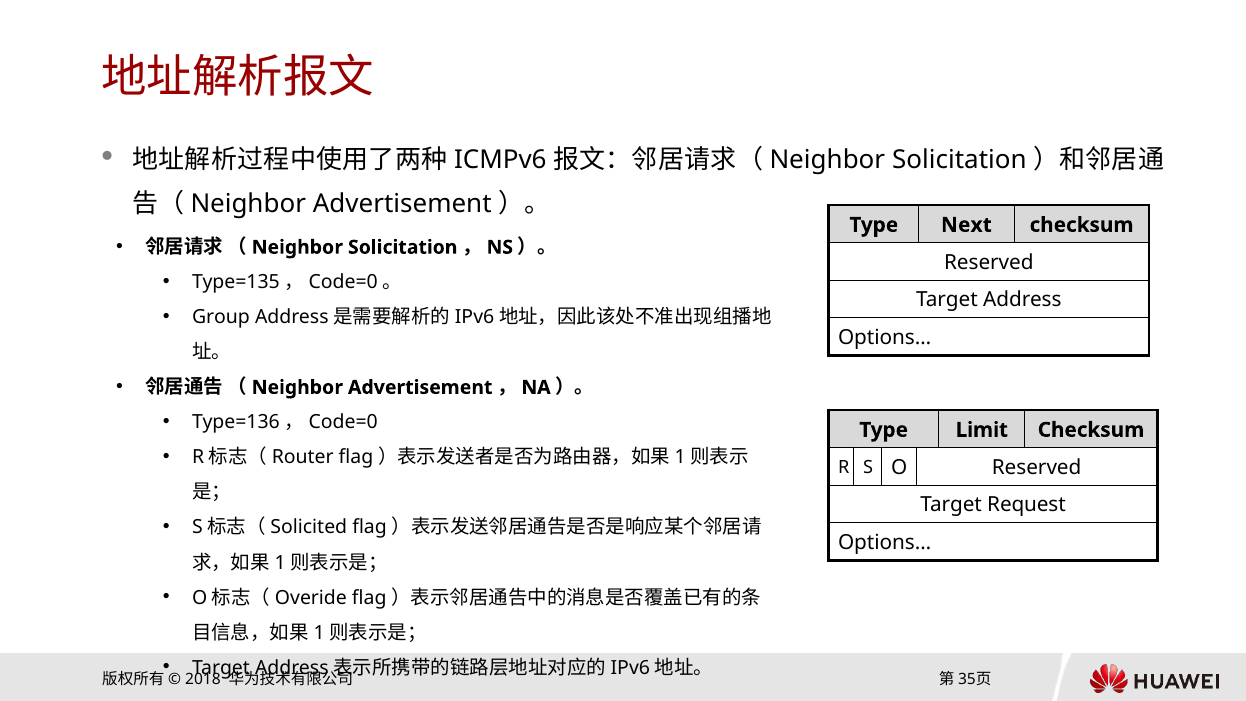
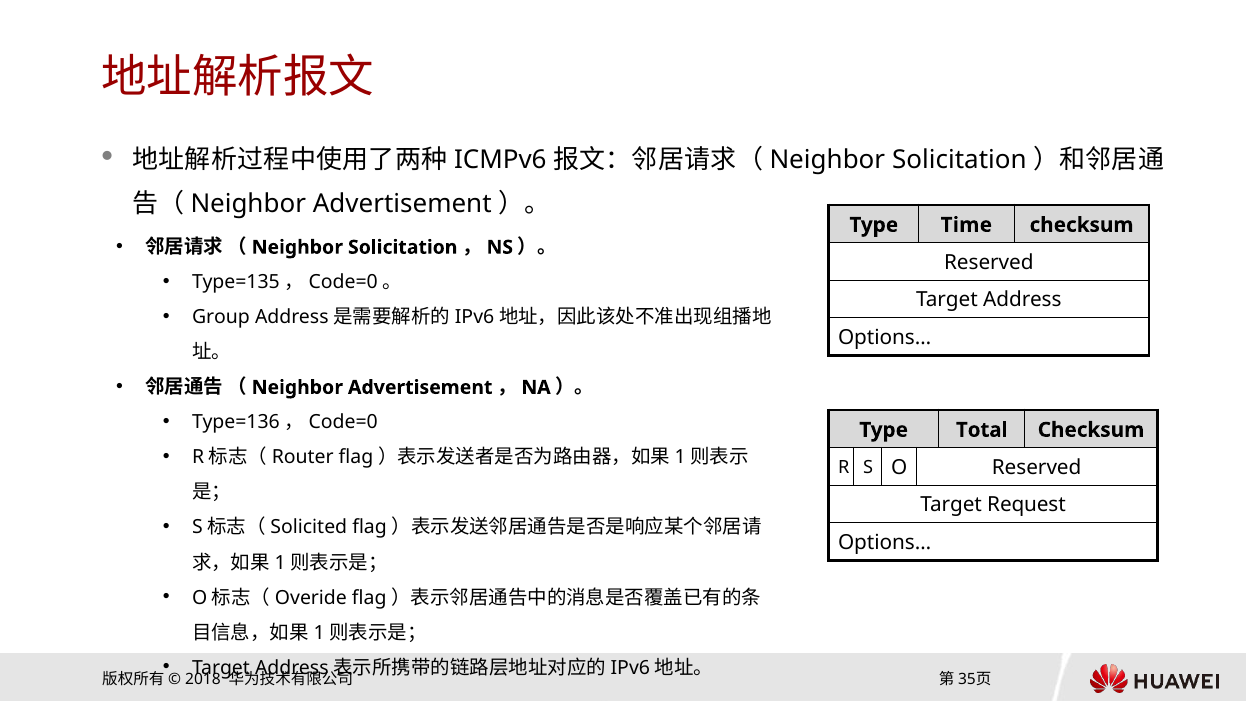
Next: Next -> Time
Limit: Limit -> Total
